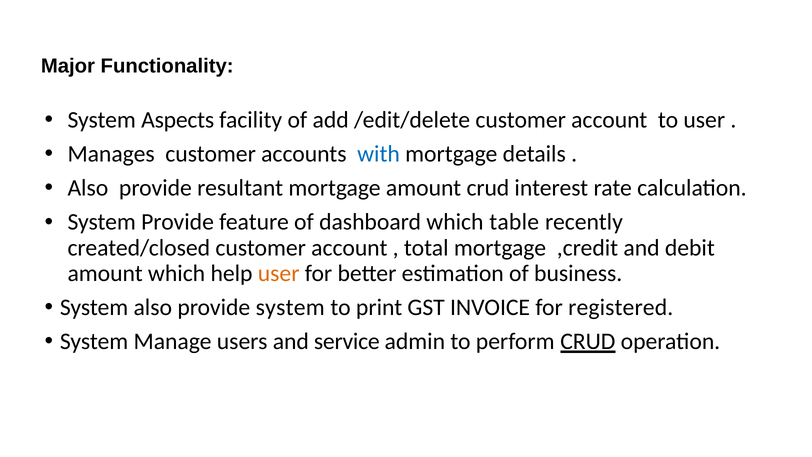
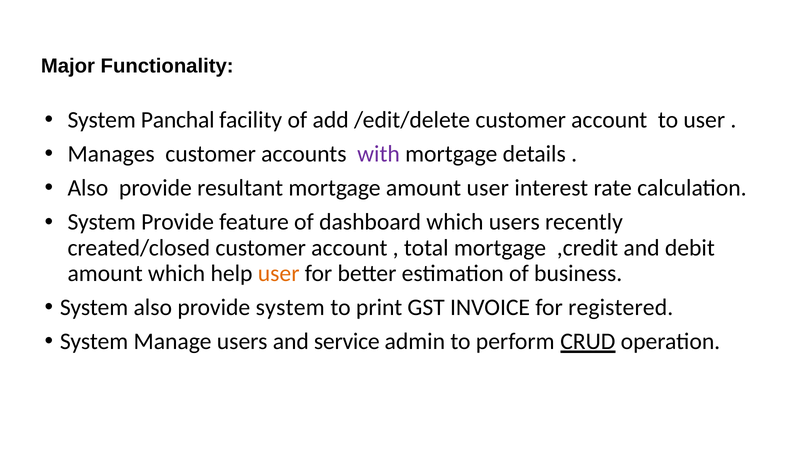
Aspects: Aspects -> Panchal
with colour: blue -> purple
amount crud: crud -> user
which table: table -> users
